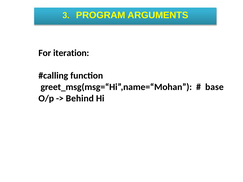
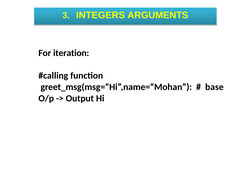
PROGRAM: PROGRAM -> INTEGERS
Behind: Behind -> Output
